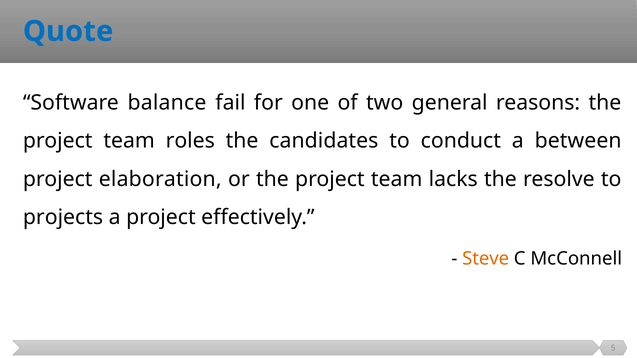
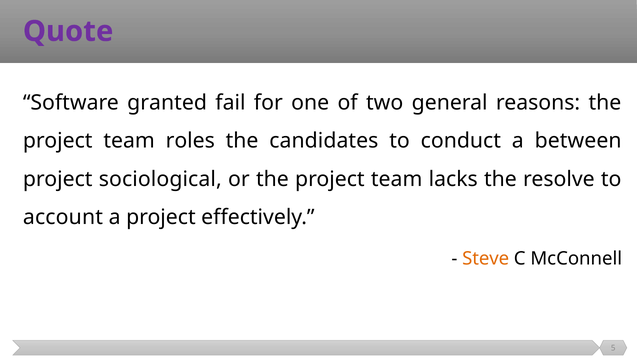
Quote colour: blue -> purple
balance: balance -> granted
elaboration: elaboration -> sociological
projects: projects -> account
